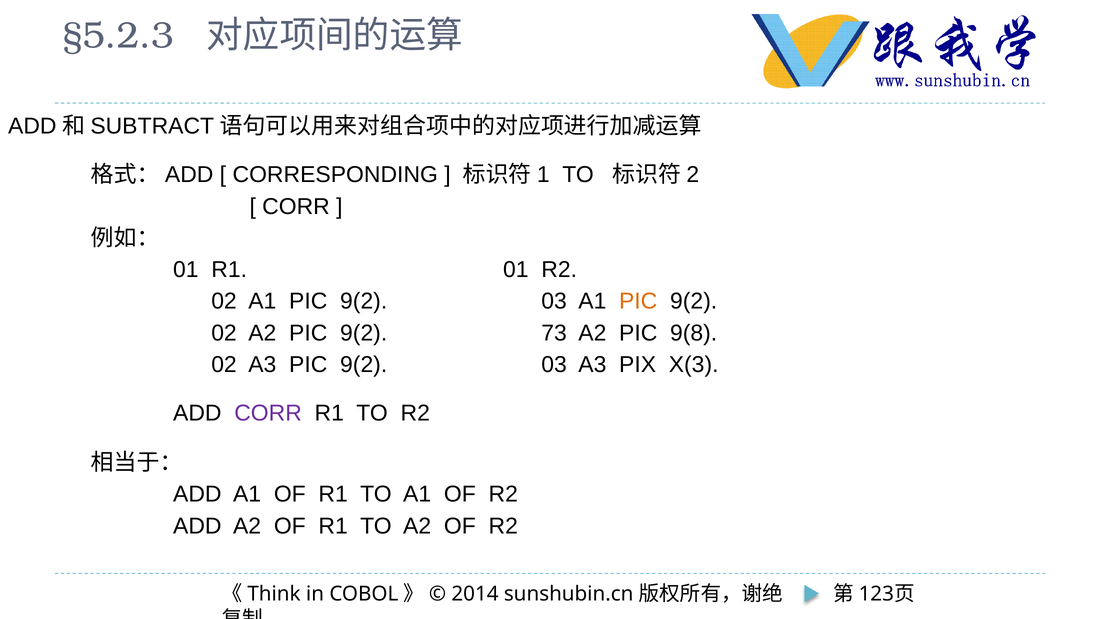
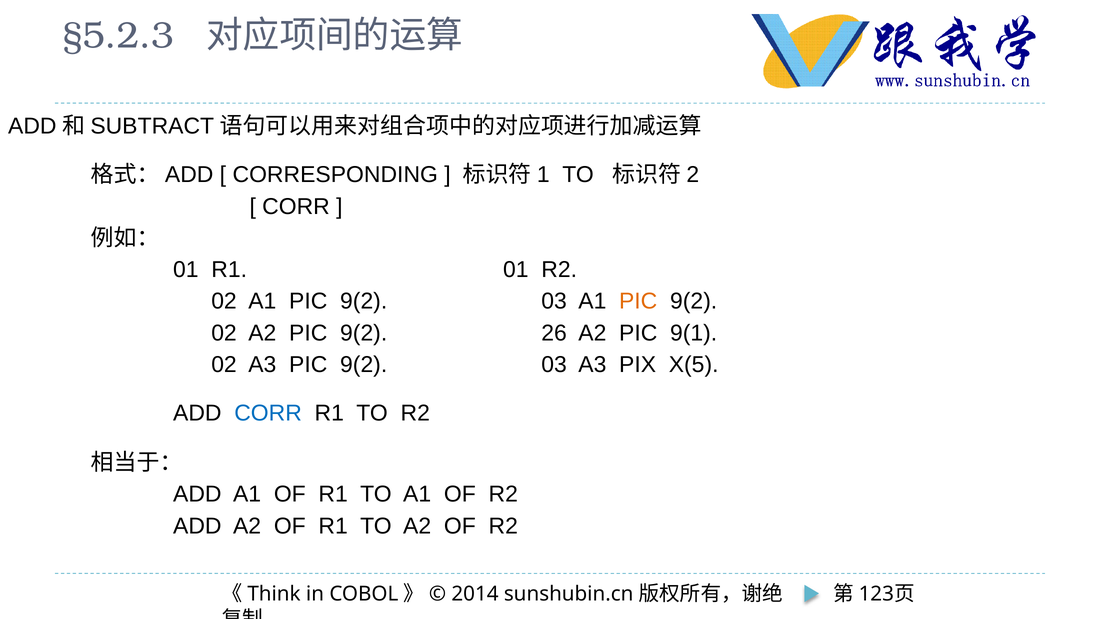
73: 73 -> 26
9(8: 9(8 -> 9(1
X(3: X(3 -> X(5
CORR at (268, 413) colour: purple -> blue
